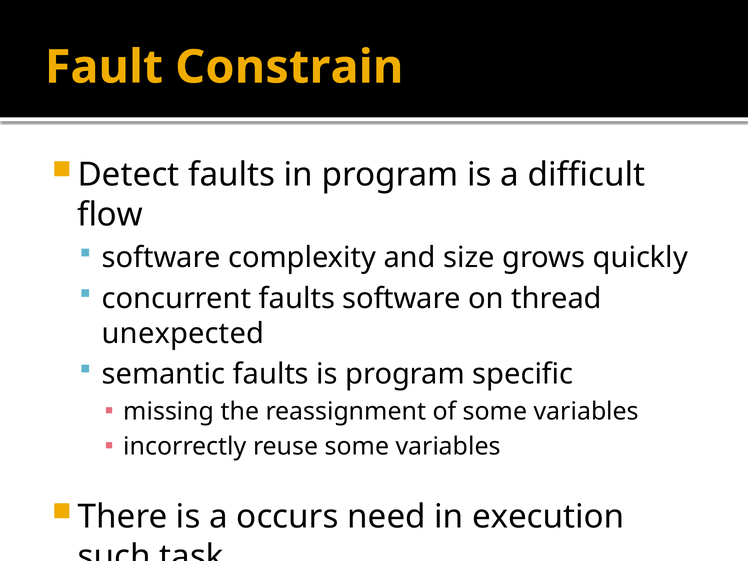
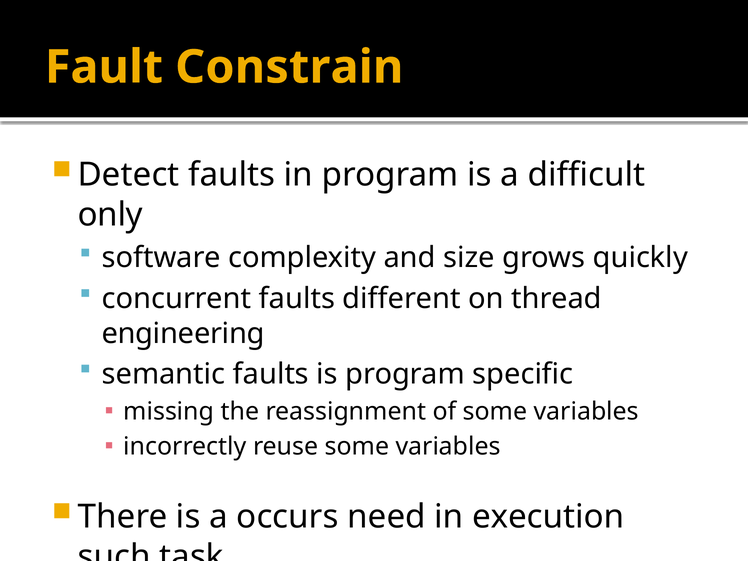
flow: flow -> only
faults software: software -> different
unexpected: unexpected -> engineering
